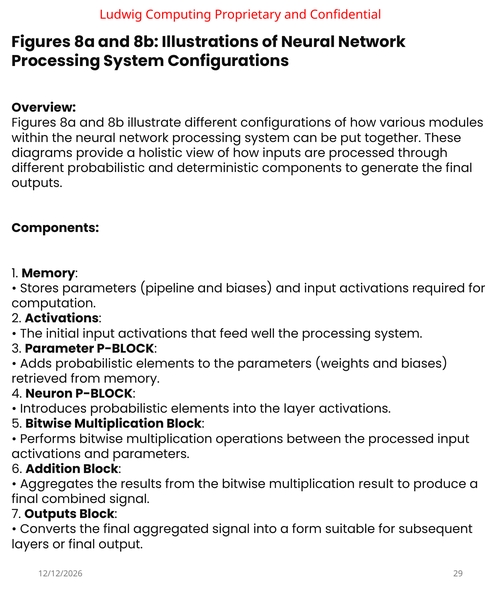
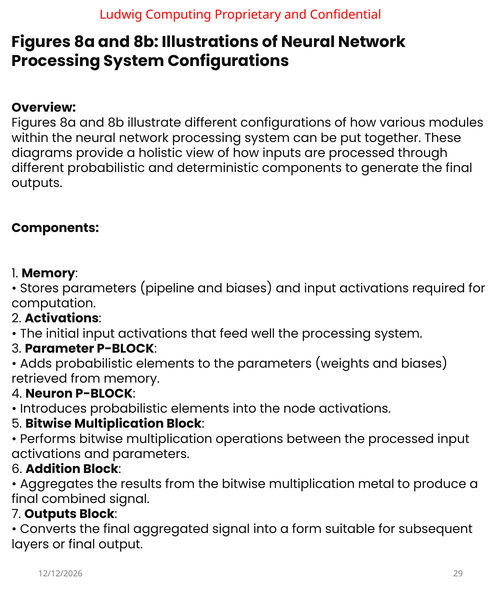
layer: layer -> node
result: result -> metal
